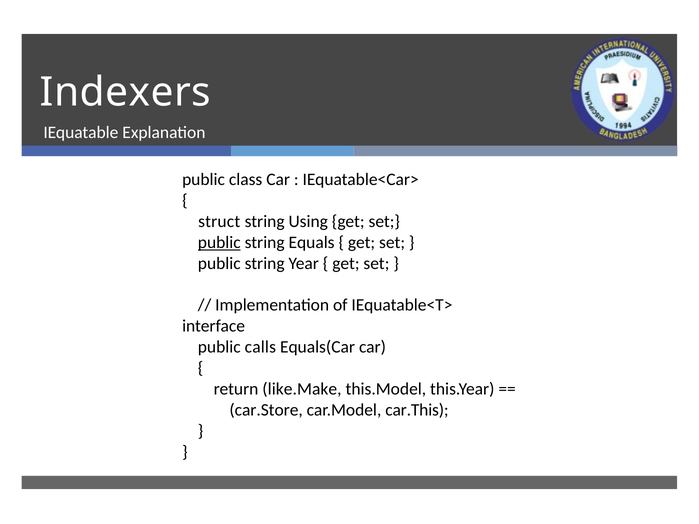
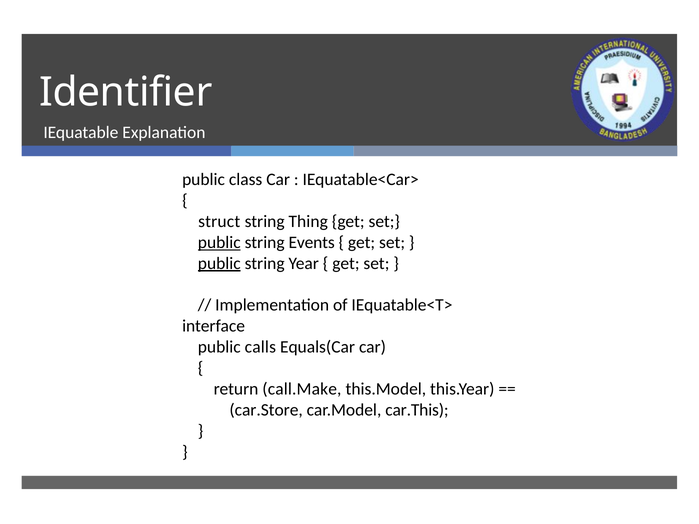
Indexers: Indexers -> Identifier
Using: Using -> Thing
Equals: Equals -> Events
public at (219, 263) underline: none -> present
like.Make: like.Make -> call.Make
